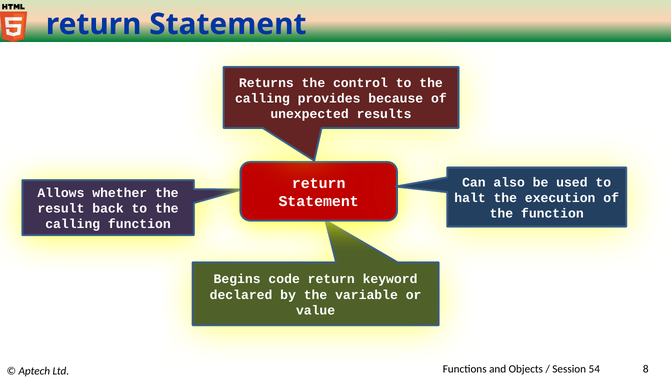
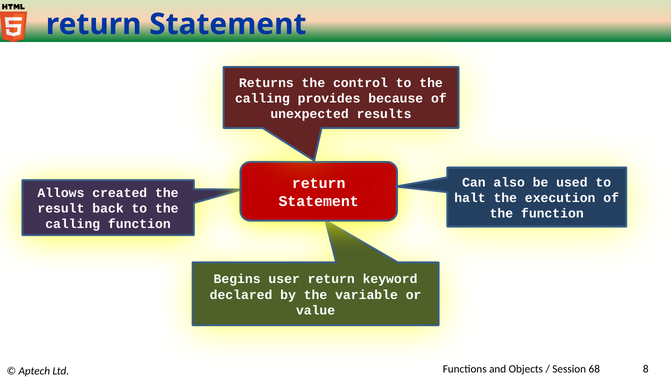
whether: whether -> created
code: code -> user
54: 54 -> 68
